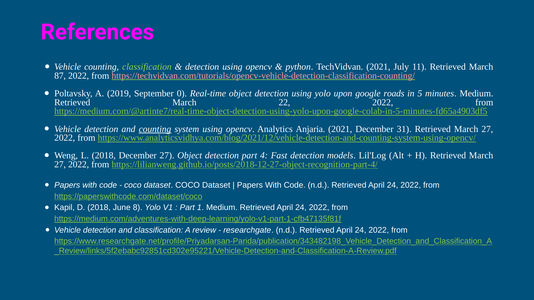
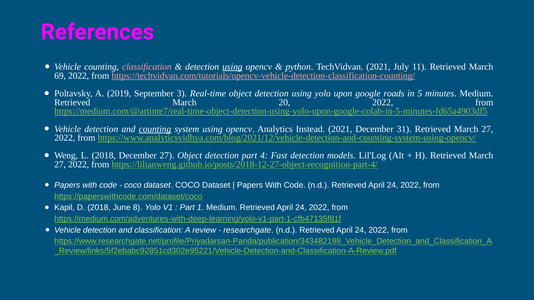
classification at (147, 67) colour: light green -> pink
using at (232, 67) underline: none -> present
87: 87 -> 69
0: 0 -> 3
22: 22 -> 20
Anjaria: Anjaria -> Instead
